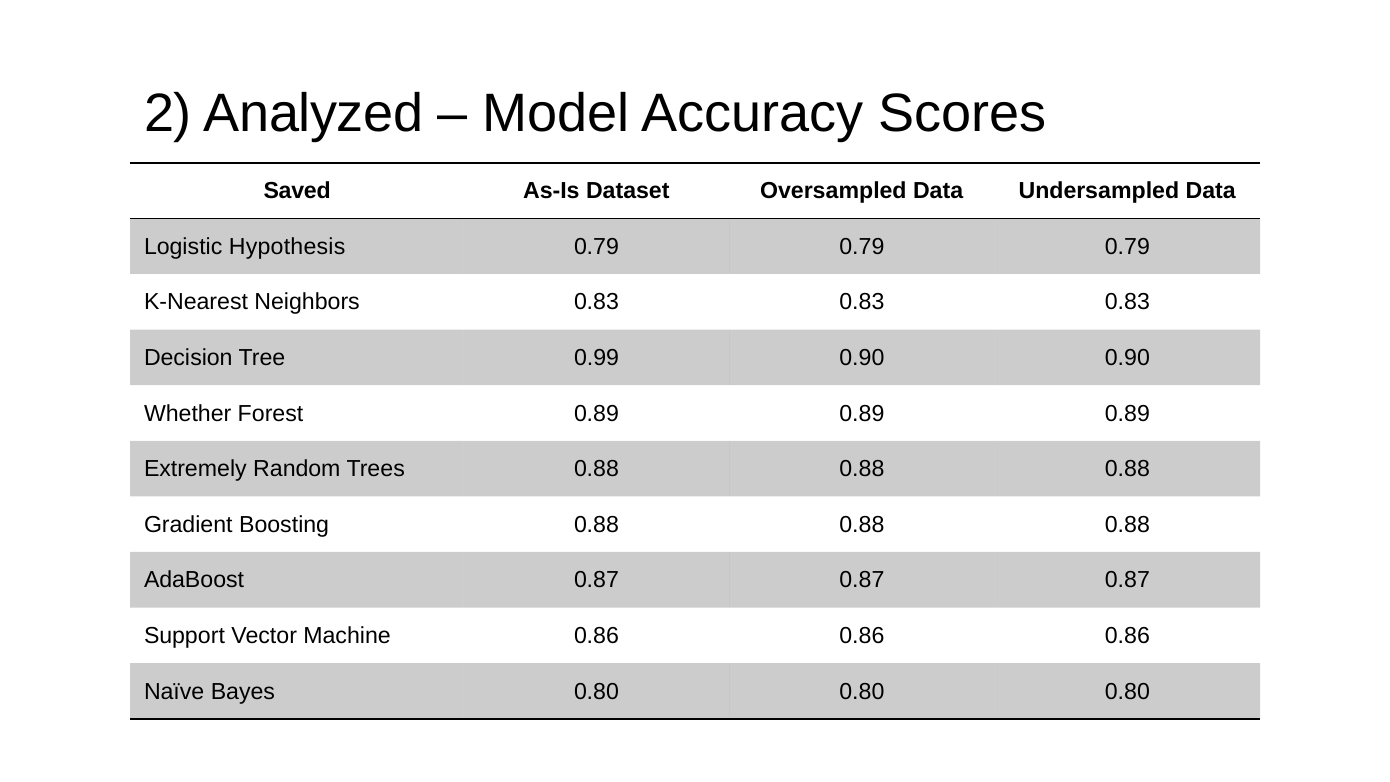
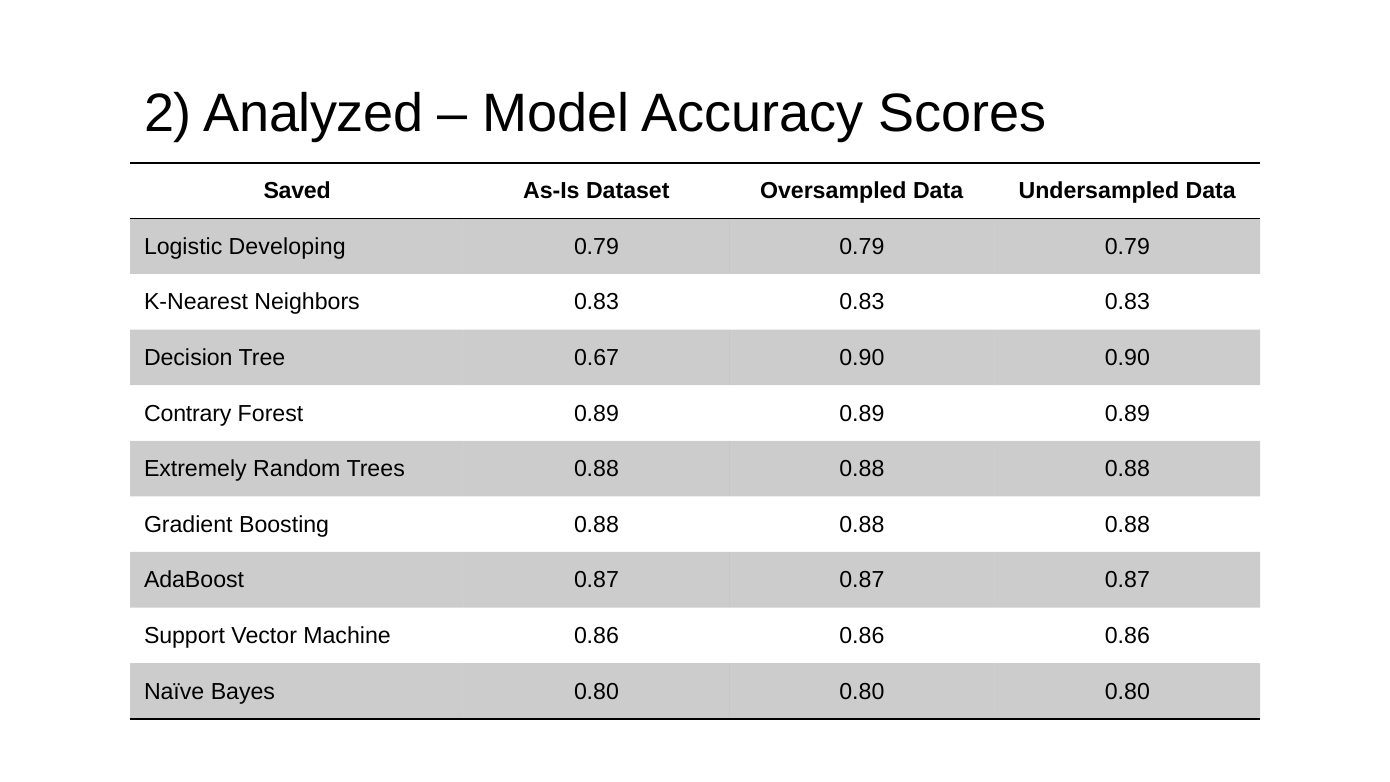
Hypothesis: Hypothesis -> Developing
0.99: 0.99 -> 0.67
Whether: Whether -> Contrary
